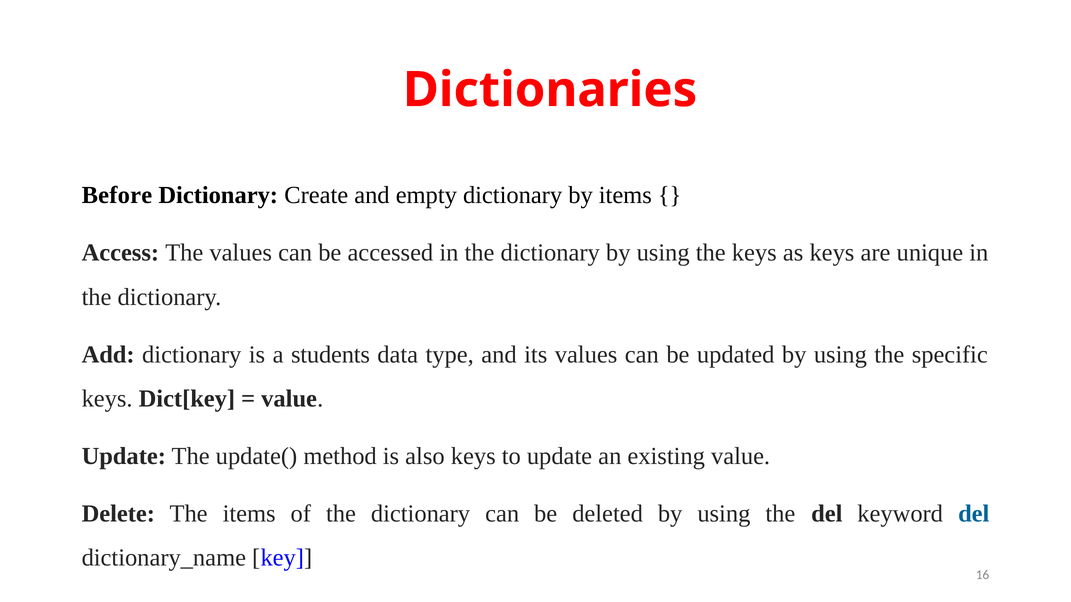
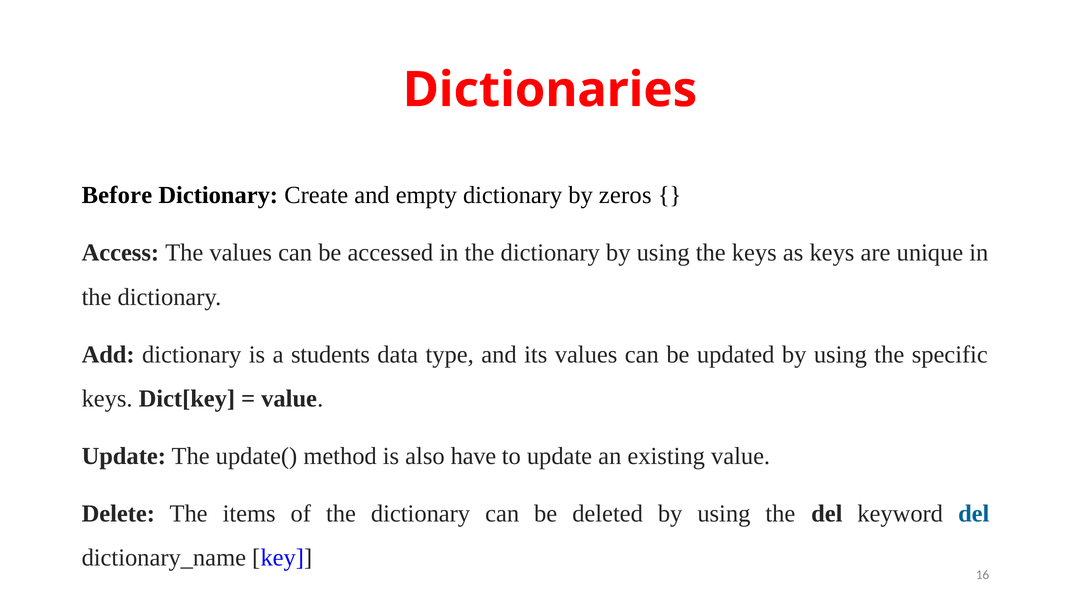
by items: items -> zeros
also keys: keys -> have
